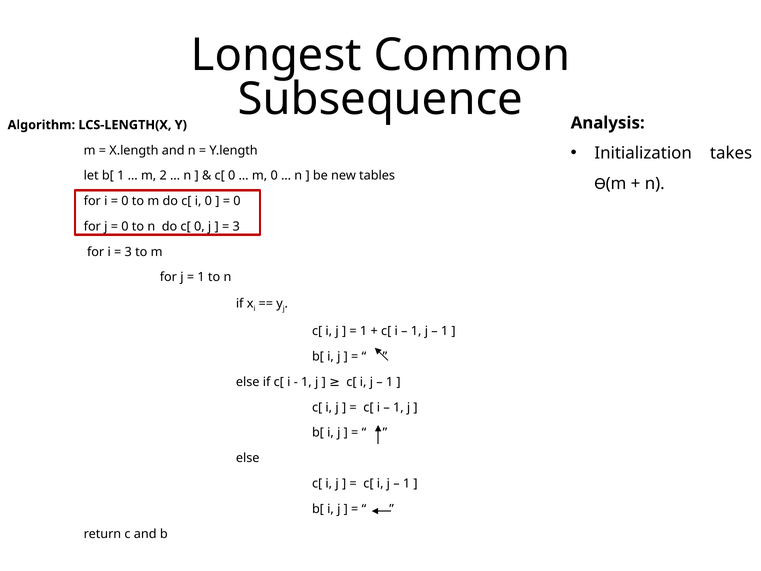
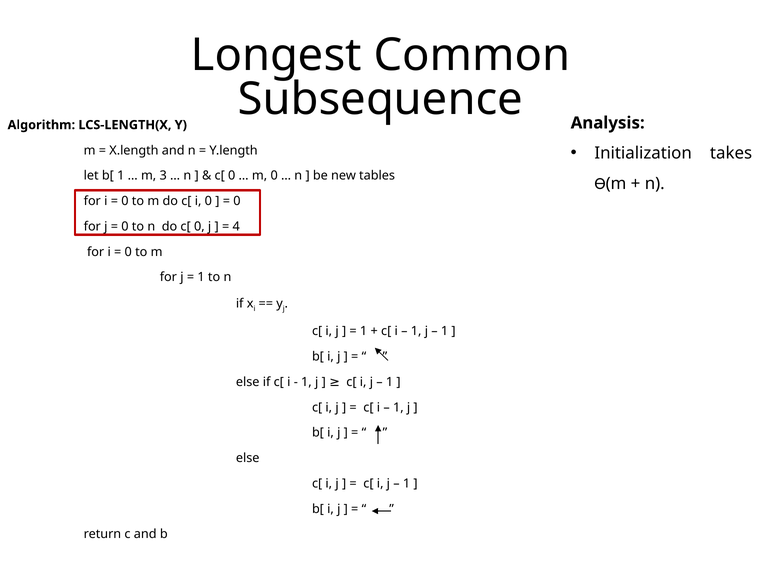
2: 2 -> 3
3 at (236, 226): 3 -> 4
3 at (128, 252): 3 -> 0
